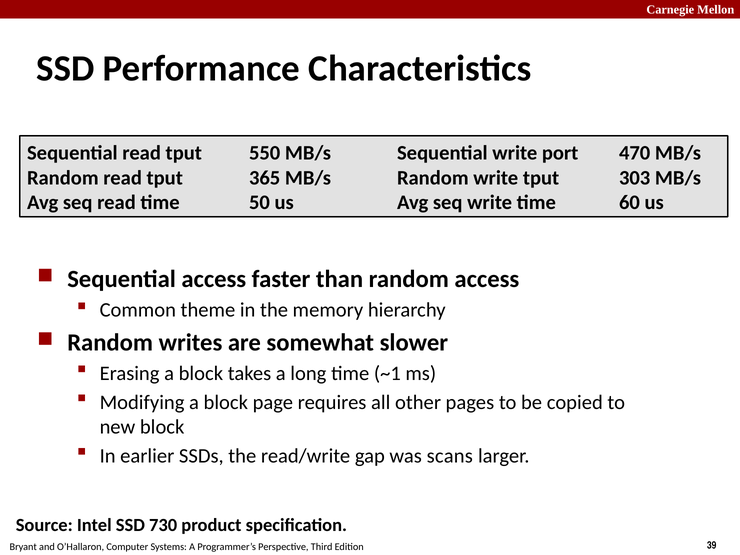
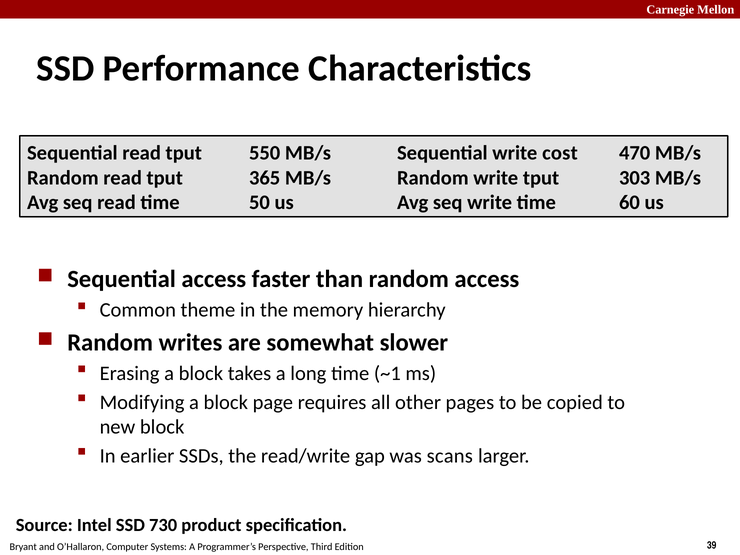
port: port -> cost
